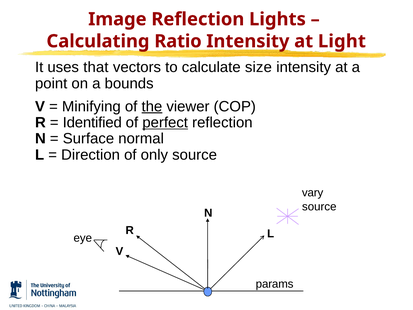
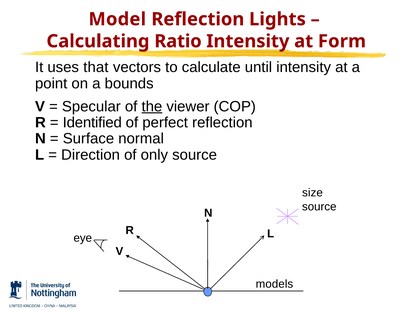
Image: Image -> Model
Light: Light -> Form
size: size -> until
Minifying: Minifying -> Specular
perfect underline: present -> none
vary: vary -> size
params: params -> models
